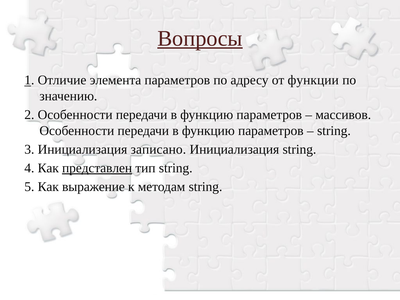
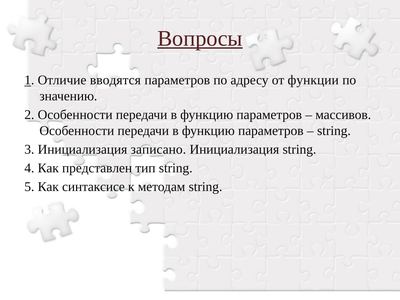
элемента: элемента -> вводятся
представлен underline: present -> none
выражение: выражение -> синтаксисе
